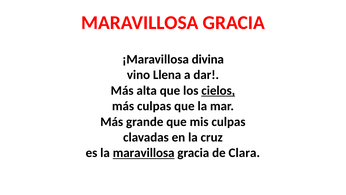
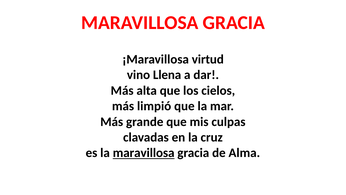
divina: divina -> virtud
cielos underline: present -> none
más culpas: culpas -> limpió
Clara: Clara -> Alma
